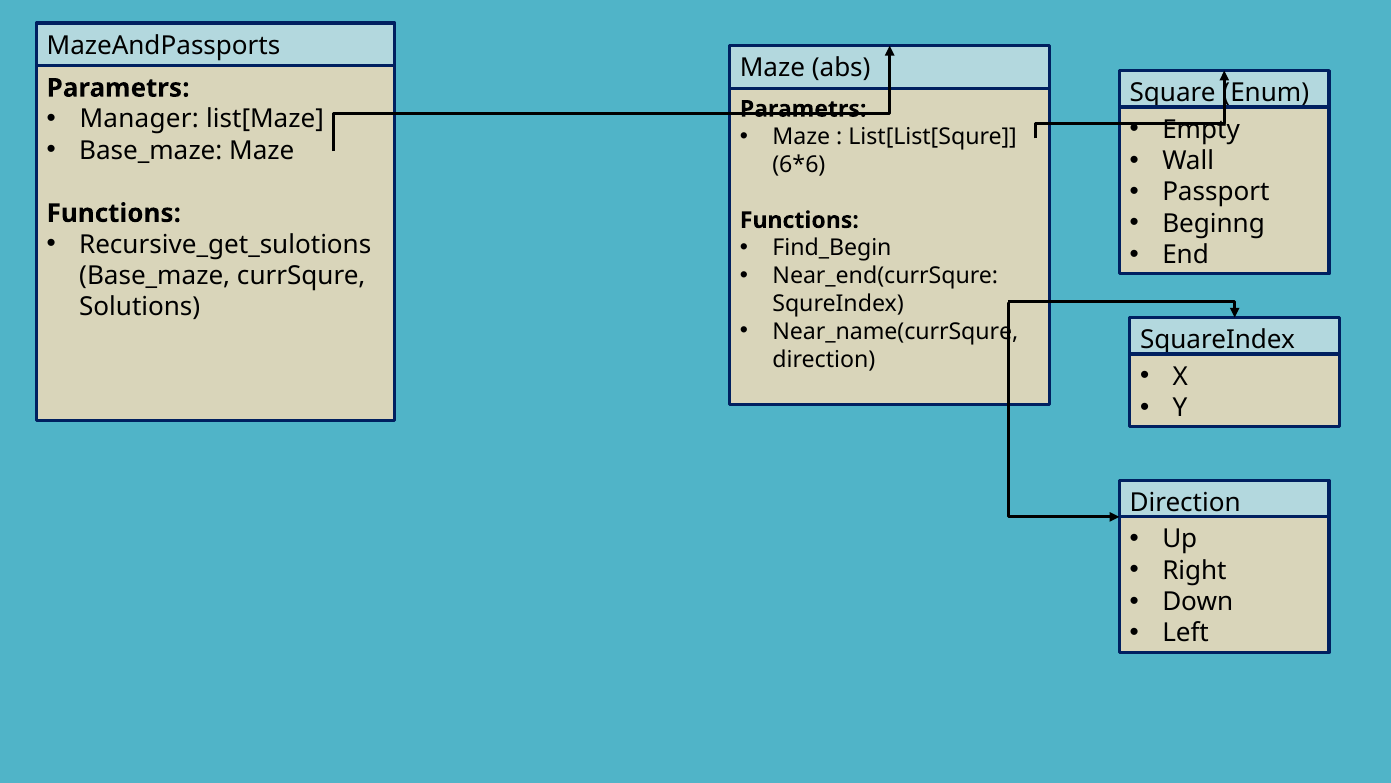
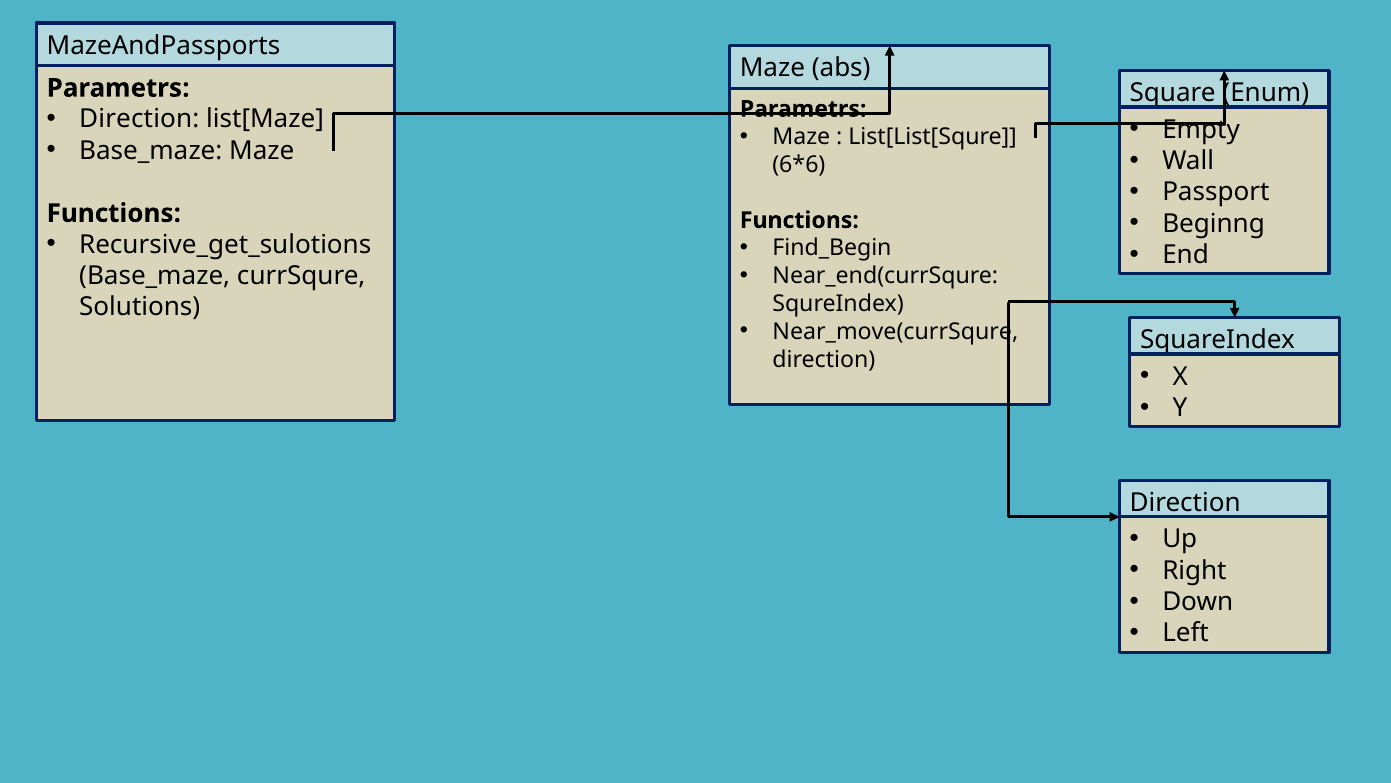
Manager at (139, 119): Manager -> Direction
Near_name(currSqure: Near_name(currSqure -> Near_move(currSqure
